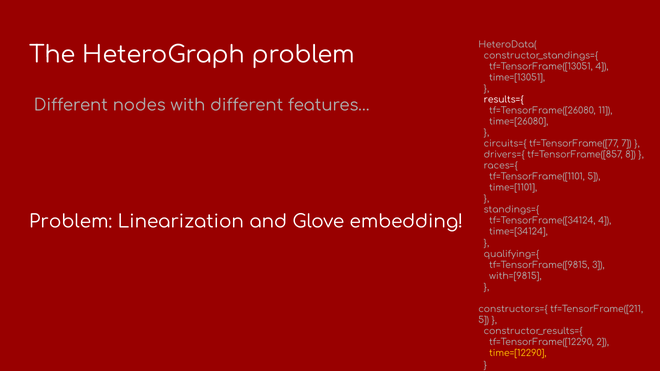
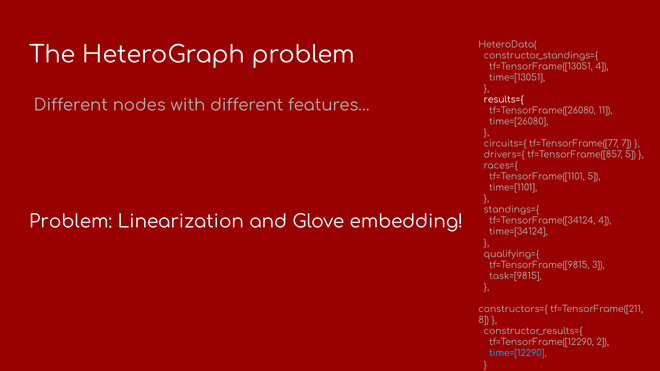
tf=TensorFrame([857 8: 8 -> 5
with=[9815: with=[9815 -> task=[9815
5 at (484, 320): 5 -> 8
time=[12290 colour: yellow -> light blue
